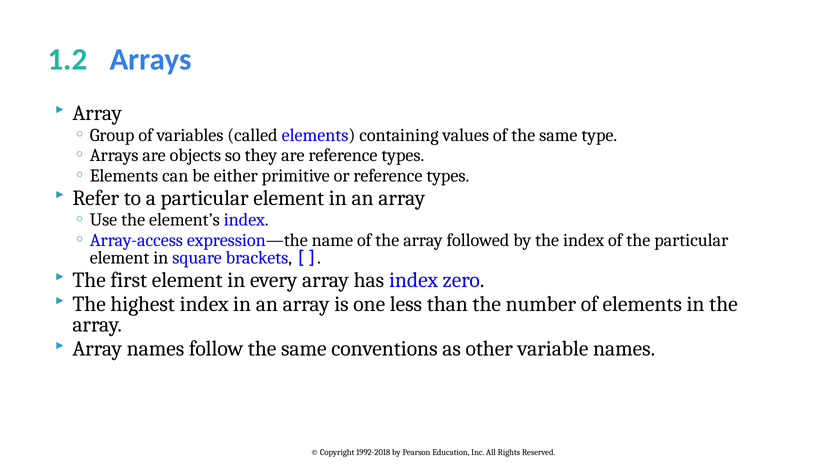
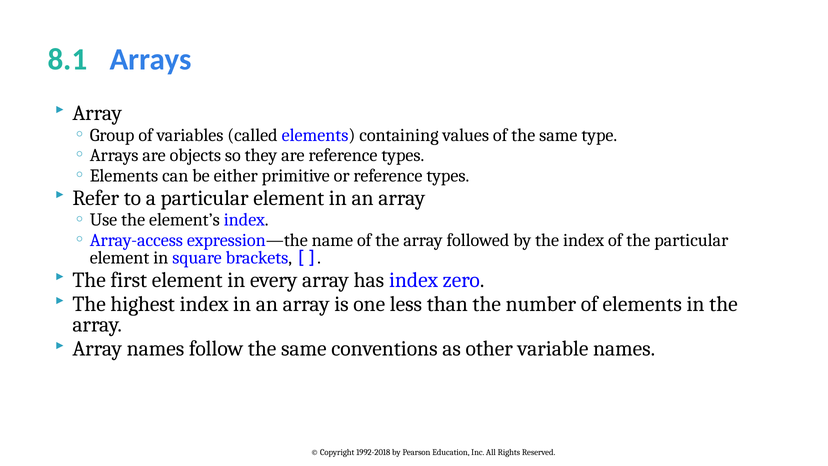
1.2: 1.2 -> 8.1
